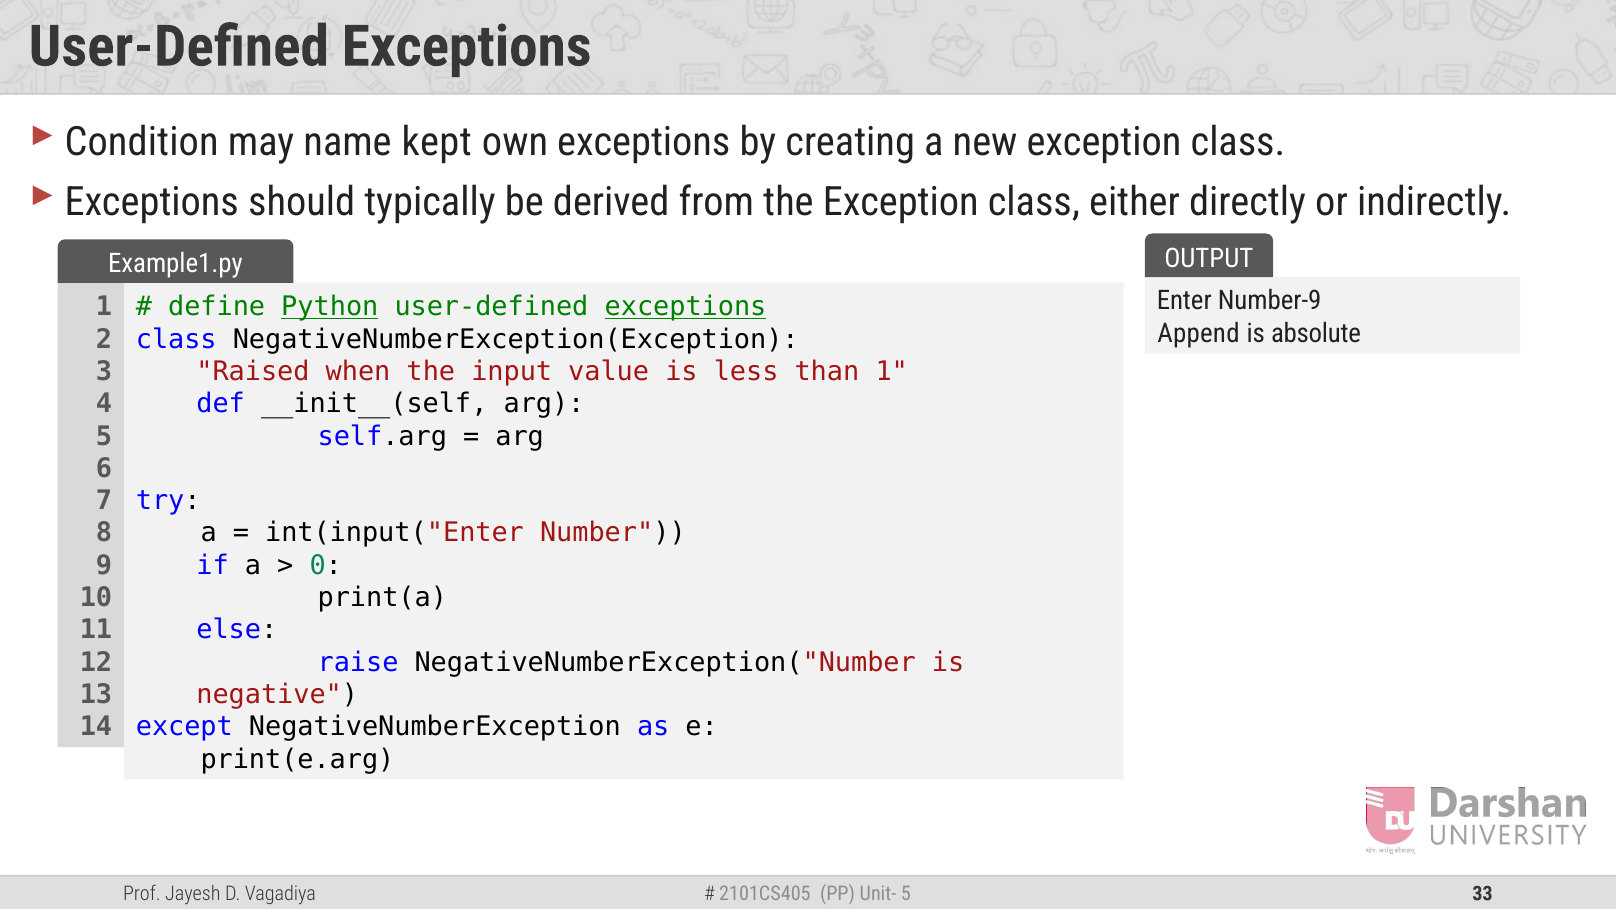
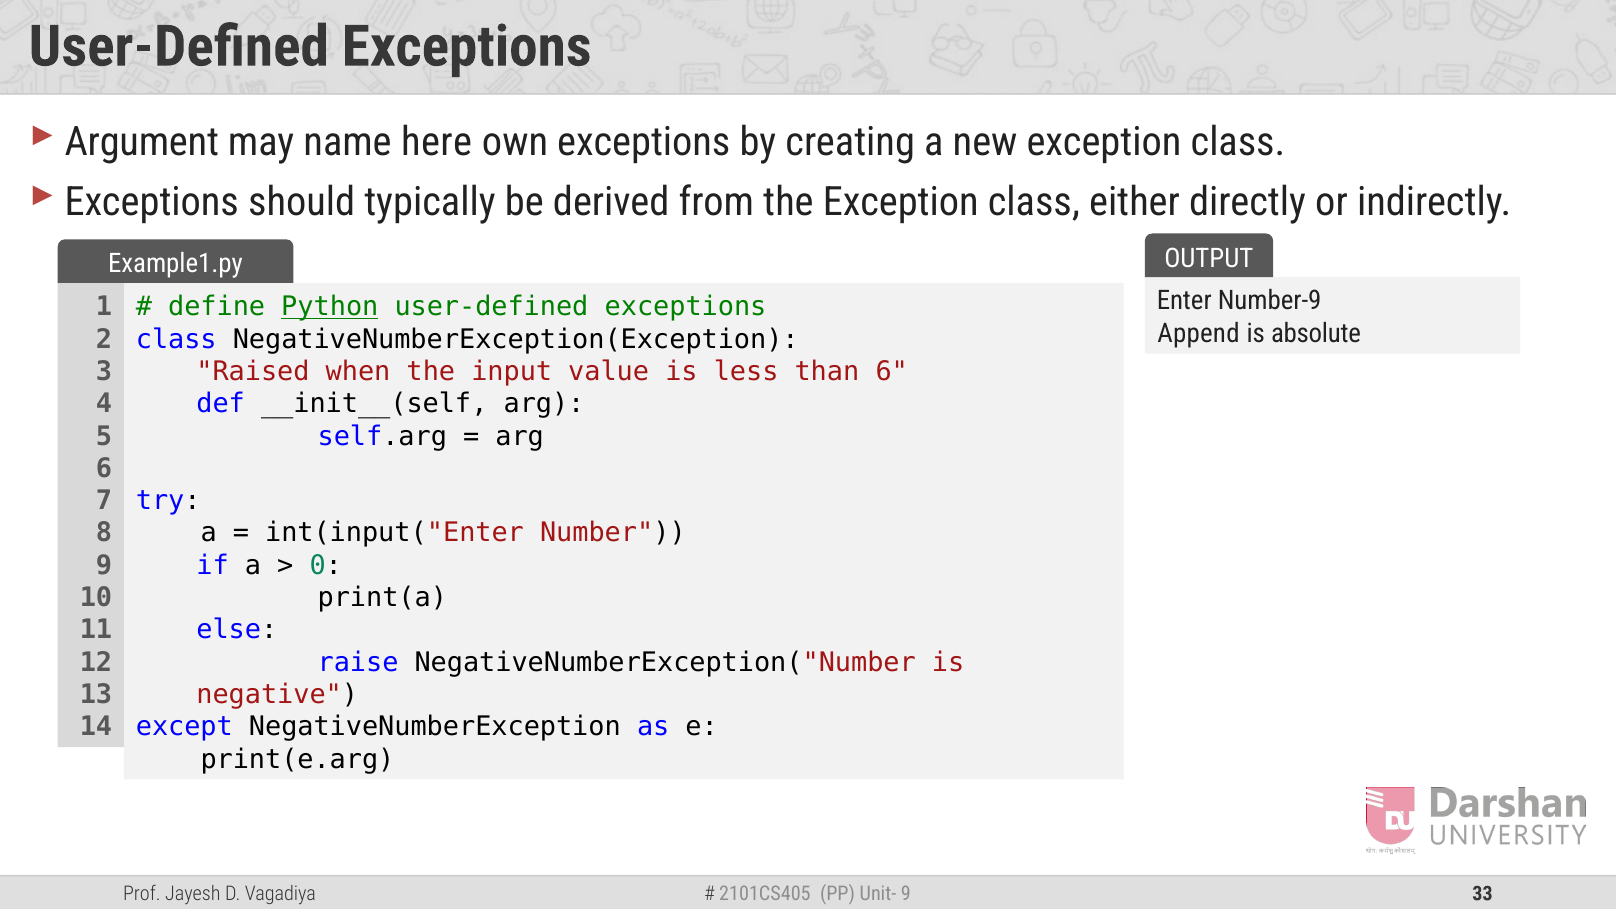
Condition: Condition -> Argument
kept: kept -> here
exceptions at (686, 307) underline: present -> none
than 1: 1 -> 6
5 at (906, 894): 5 -> 9
